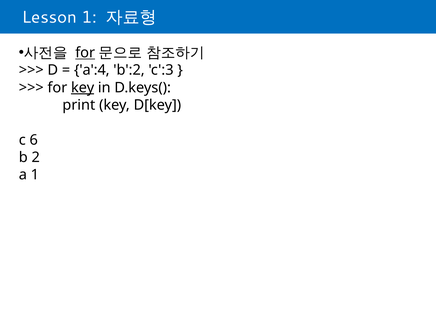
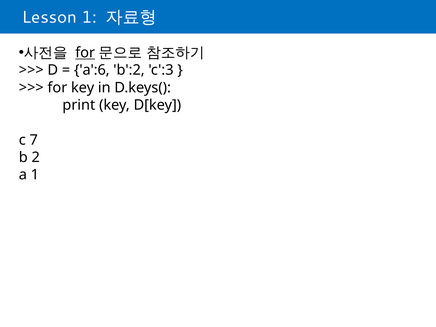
a':4: a':4 -> a':6
key at (83, 88) underline: present -> none
6: 6 -> 7
